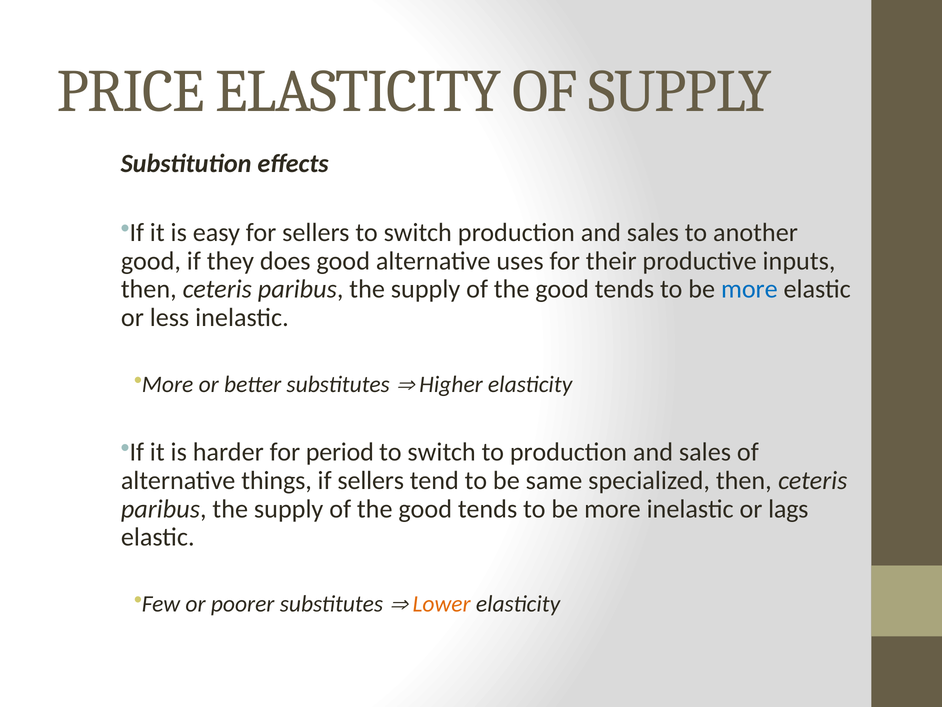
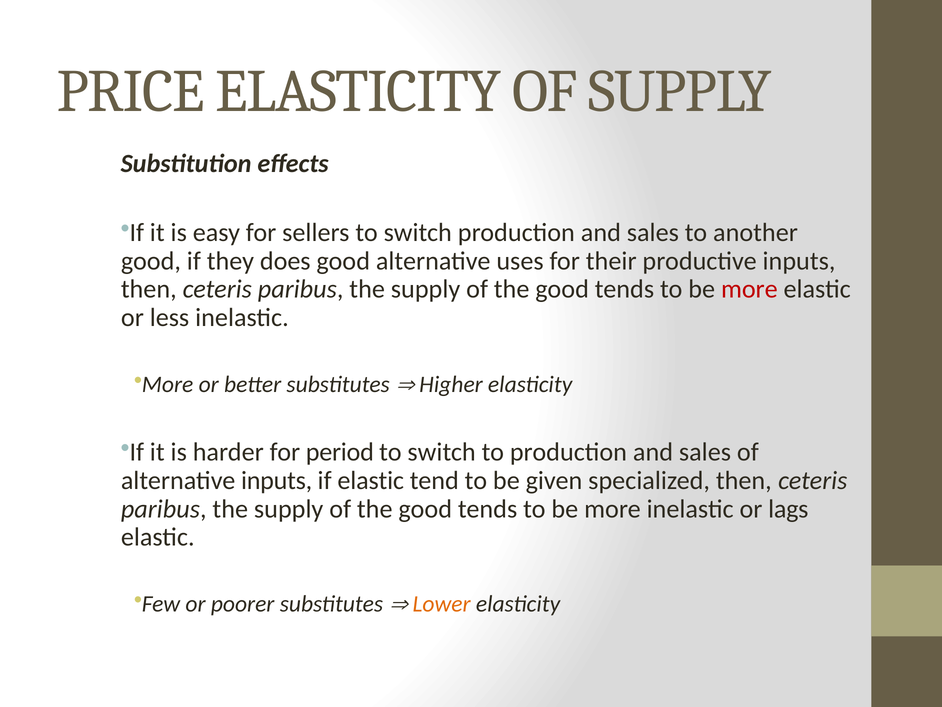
more at (749, 289) colour: blue -> red
alternative things: things -> inputs
if sellers: sellers -> elastic
same: same -> given
